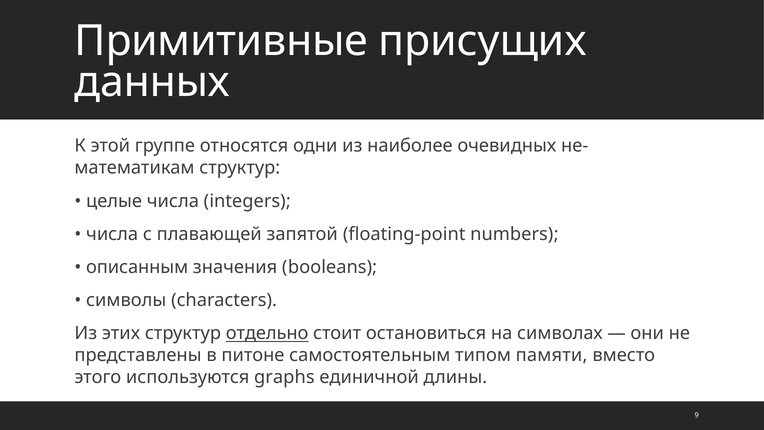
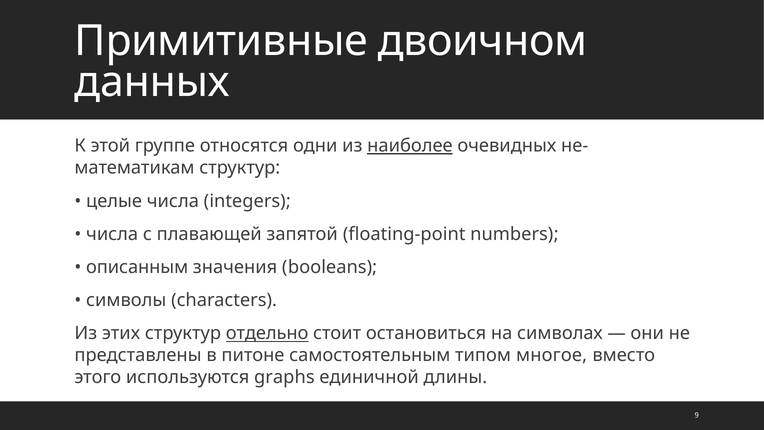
присущих: присущих -> двоичном
наиболее underline: none -> present
памяти: памяти -> многое
